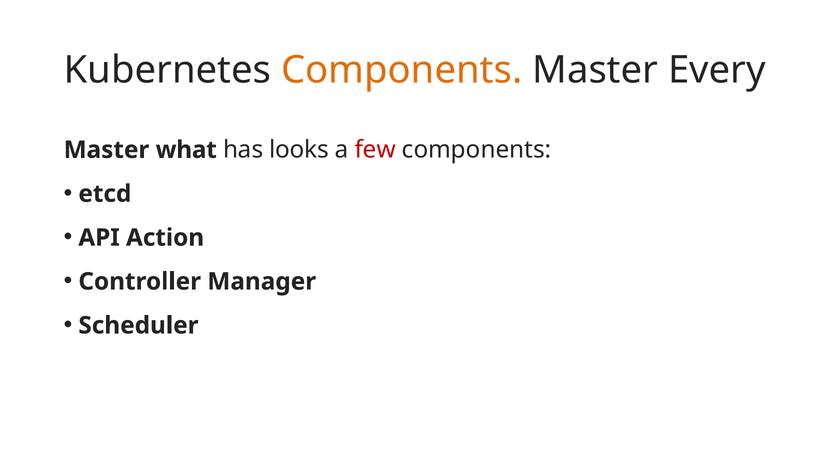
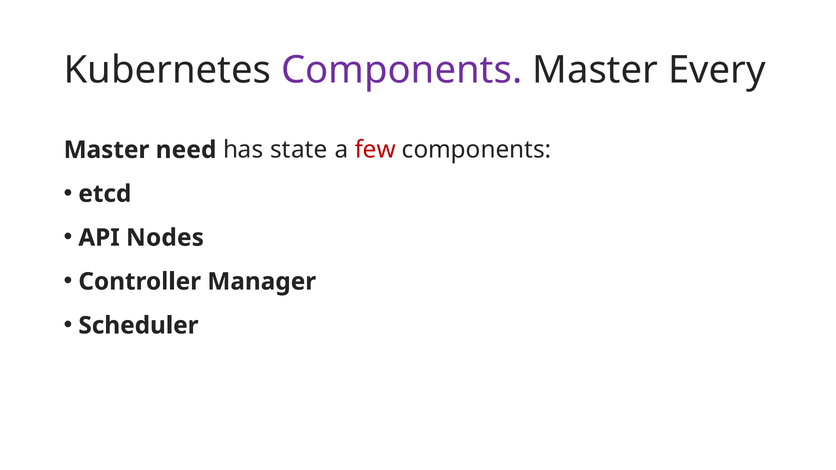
Components at (402, 70) colour: orange -> purple
what: what -> need
looks: looks -> state
Action: Action -> Nodes
